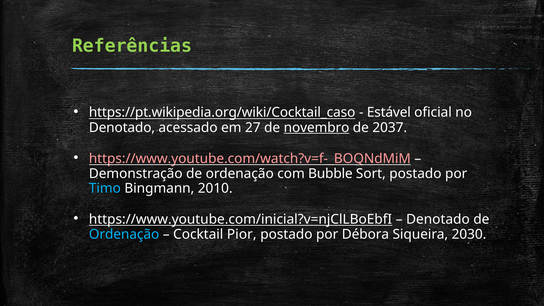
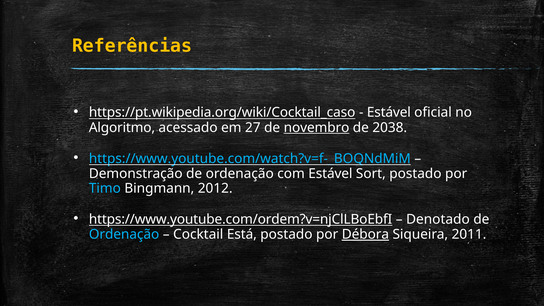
Referências colour: light green -> yellow
Denotado at (122, 128): Denotado -> Algoritmo
2037: 2037 -> 2038
https://www.youtube.com/watch?v=f-_BOQNdMiM colour: pink -> light blue
com Bubble: Bubble -> Estável
2010: 2010 -> 2012
https://www.youtube.com/inicial?v=njClLBoEbfI: https://www.youtube.com/inicial?v=njClLBoEbfI -> https://www.youtube.com/ordem?v=njClLBoEbfI
Pior: Pior -> Está
Débora underline: none -> present
2030: 2030 -> 2011
